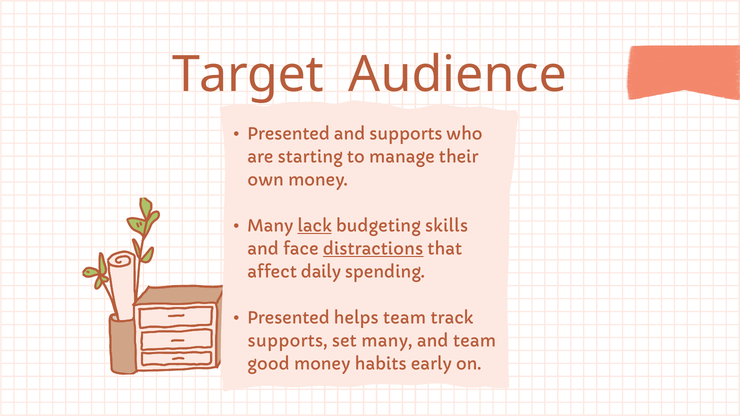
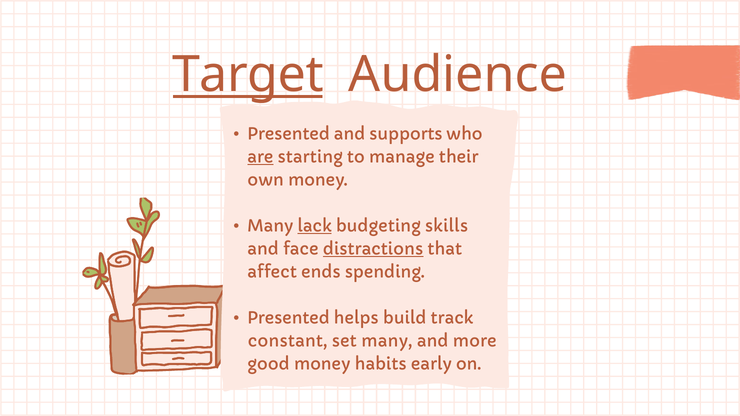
Target underline: none -> present
are underline: none -> present
daily: daily -> ends
helps team: team -> build
supports at (287, 342): supports -> constant
and team: team -> more
